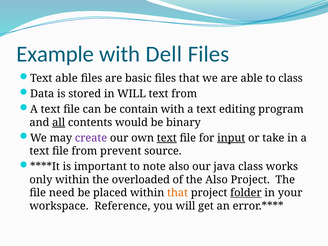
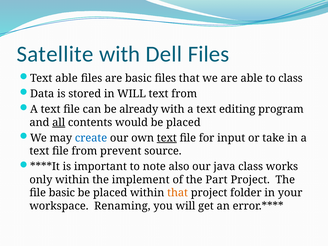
Example: Example -> Satellite
contain: contain -> already
would be binary: binary -> placed
create colour: purple -> blue
input underline: present -> none
overloaded: overloaded -> implement
the Also: Also -> Part
file need: need -> basic
folder underline: present -> none
Reference: Reference -> Renaming
